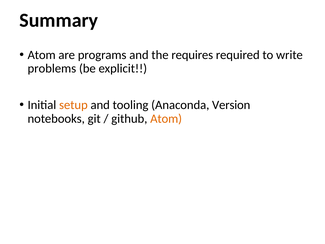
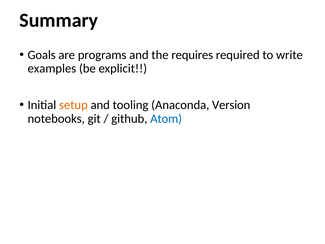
Atom at (42, 55): Atom -> Goals
problems: problems -> examples
Atom at (166, 118) colour: orange -> blue
